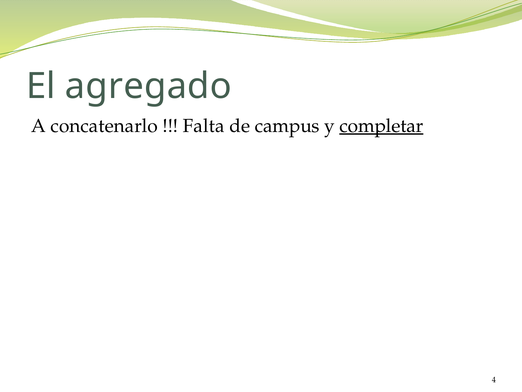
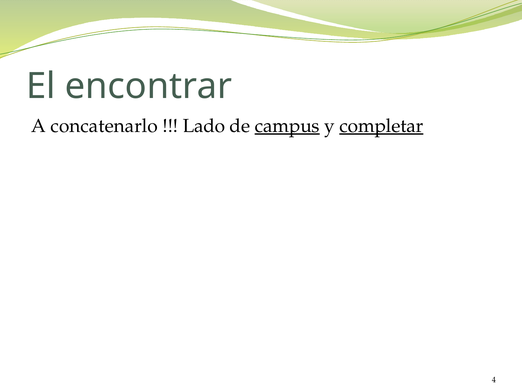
agregado: agregado -> encontrar
Falta: Falta -> Lado
campus underline: none -> present
